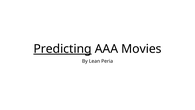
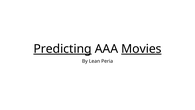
Movies underline: none -> present
